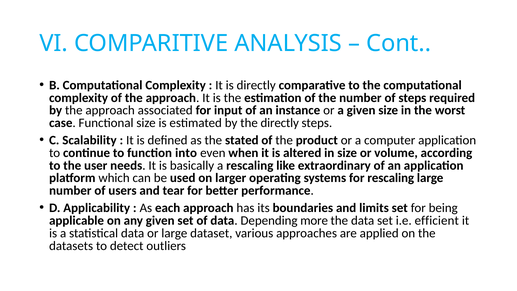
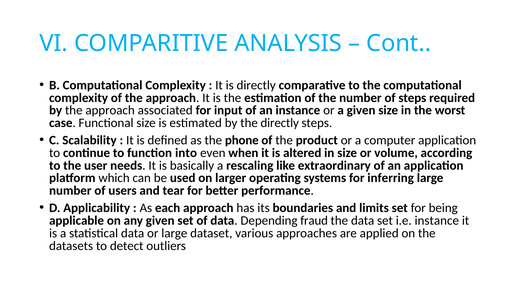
stated: stated -> phone
for rescaling: rescaling -> inferring
more: more -> fraud
i.e efficient: efficient -> instance
